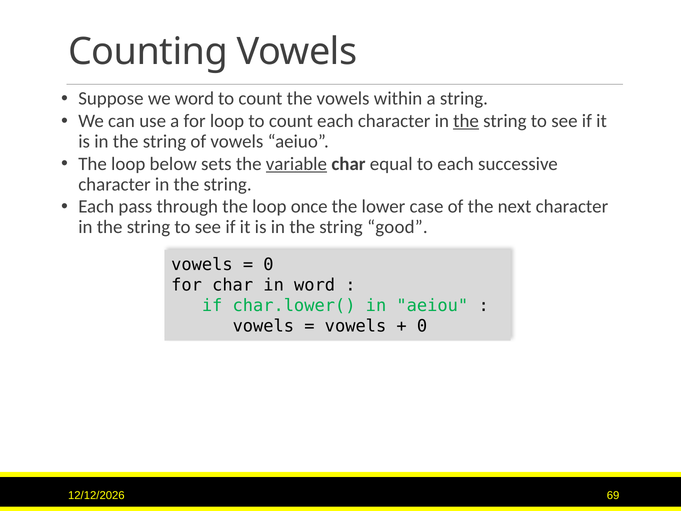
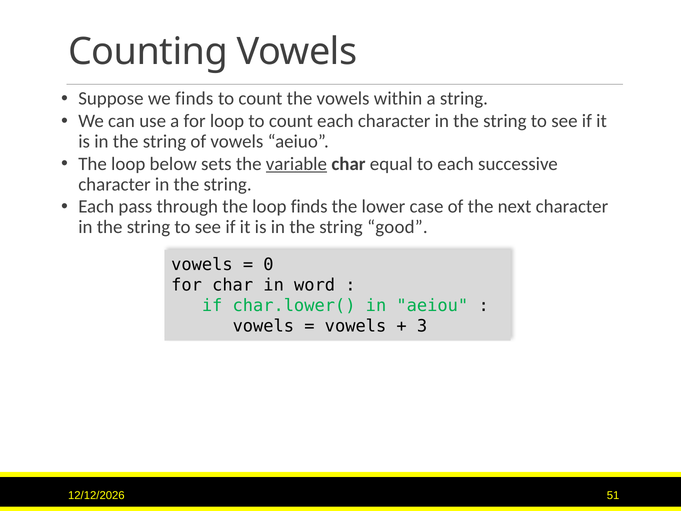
we word: word -> finds
the at (466, 121) underline: present -> none
loop once: once -> finds
0 at (422, 326): 0 -> 3
69: 69 -> 51
